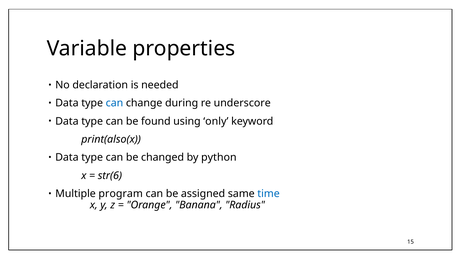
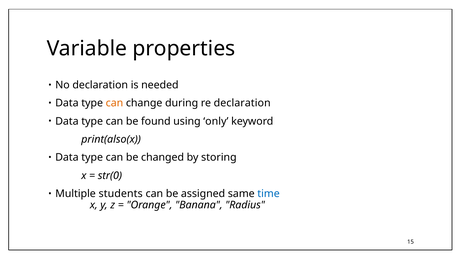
can at (114, 103) colour: blue -> orange
re underscore: underscore -> declaration
python: python -> storing
str(6: str(6 -> str(0
program: program -> students
